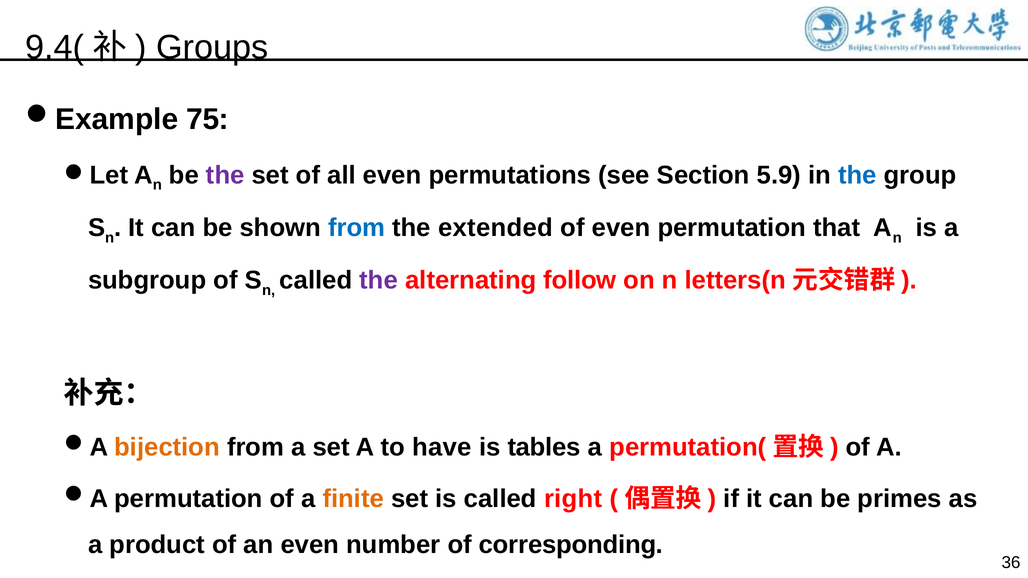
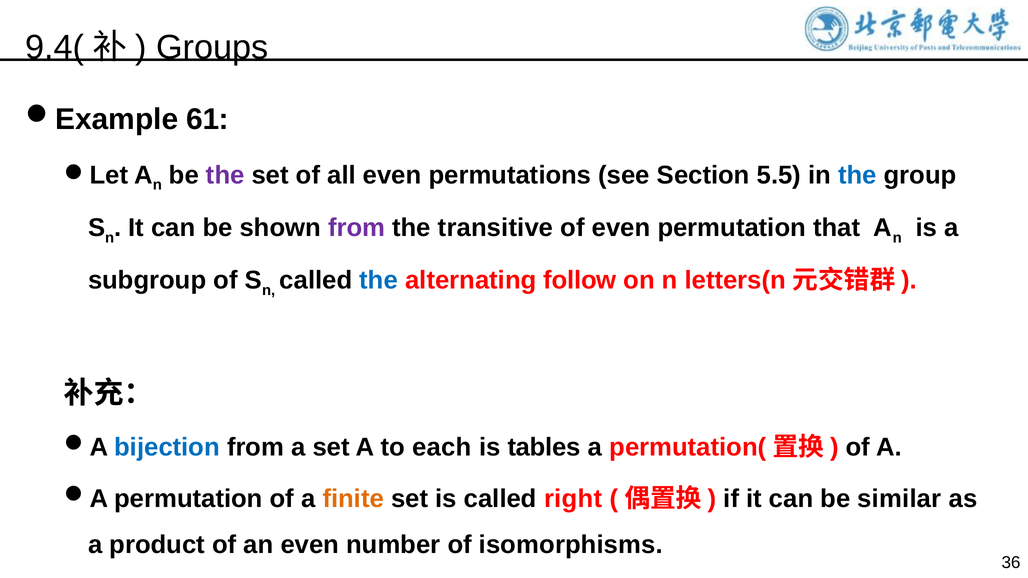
75: 75 -> 61
5.9: 5.9 -> 5.5
from at (357, 228) colour: blue -> purple
extended: extended -> transitive
the at (379, 280) colour: purple -> blue
bijection colour: orange -> blue
have: have -> each
primes: primes -> similar
corresponding: corresponding -> isomorphisms
